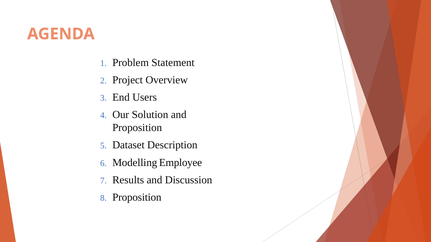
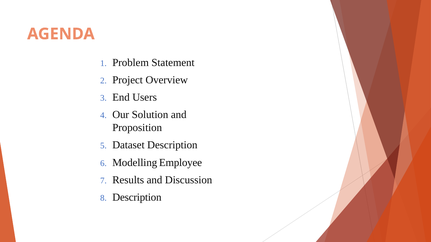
Proposition at (137, 198): Proposition -> Description
